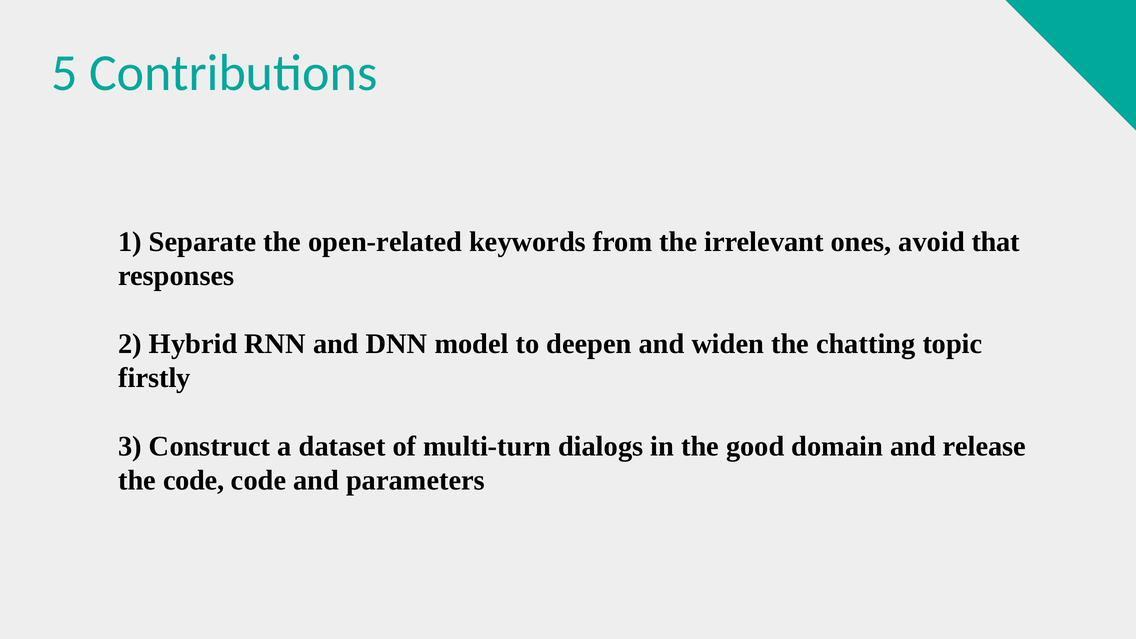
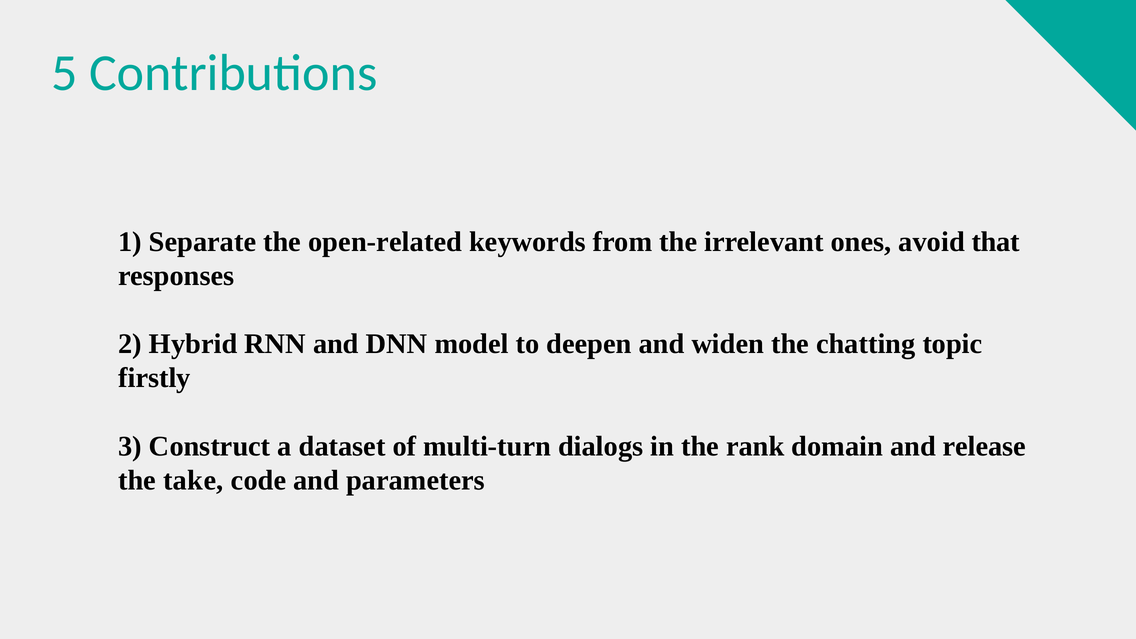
good: good -> rank
the code: code -> take
